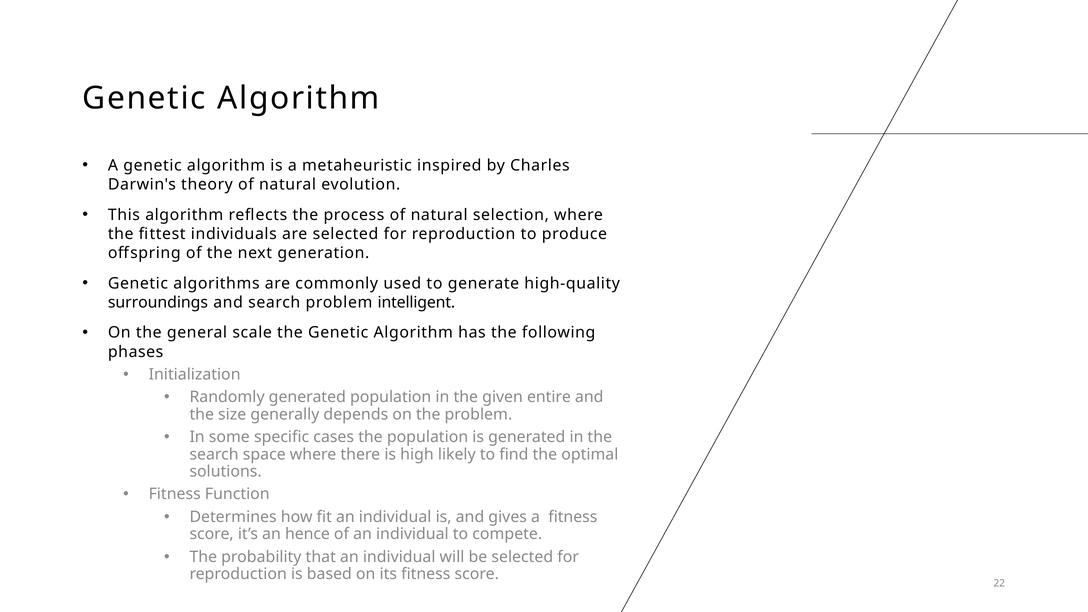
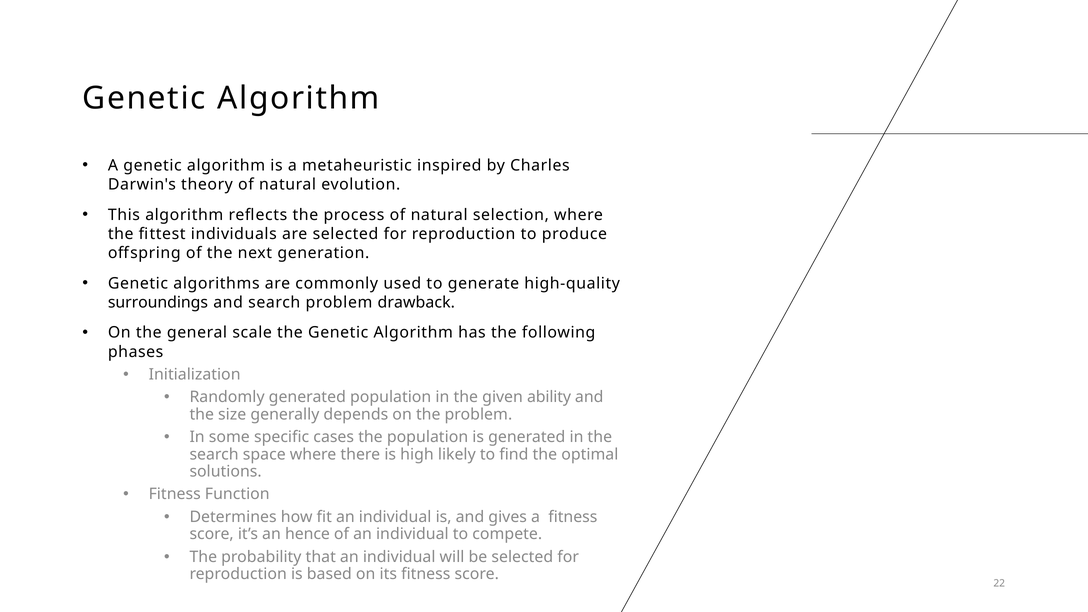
intelligent: intelligent -> drawback
entire: entire -> ability
